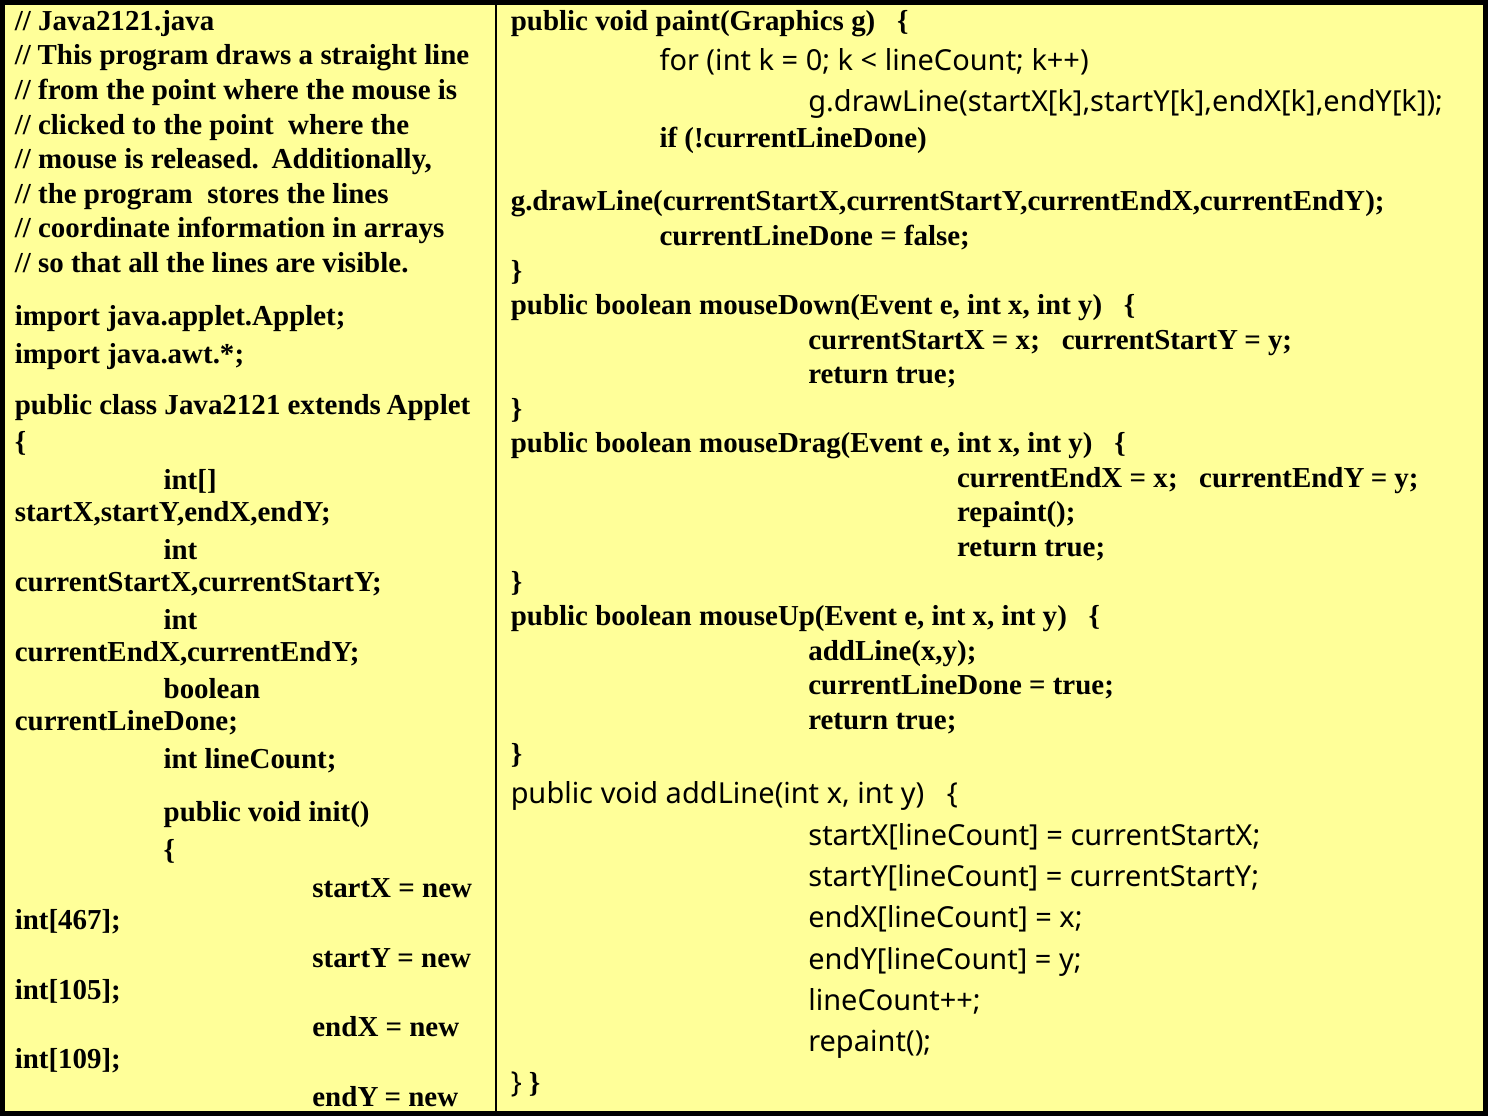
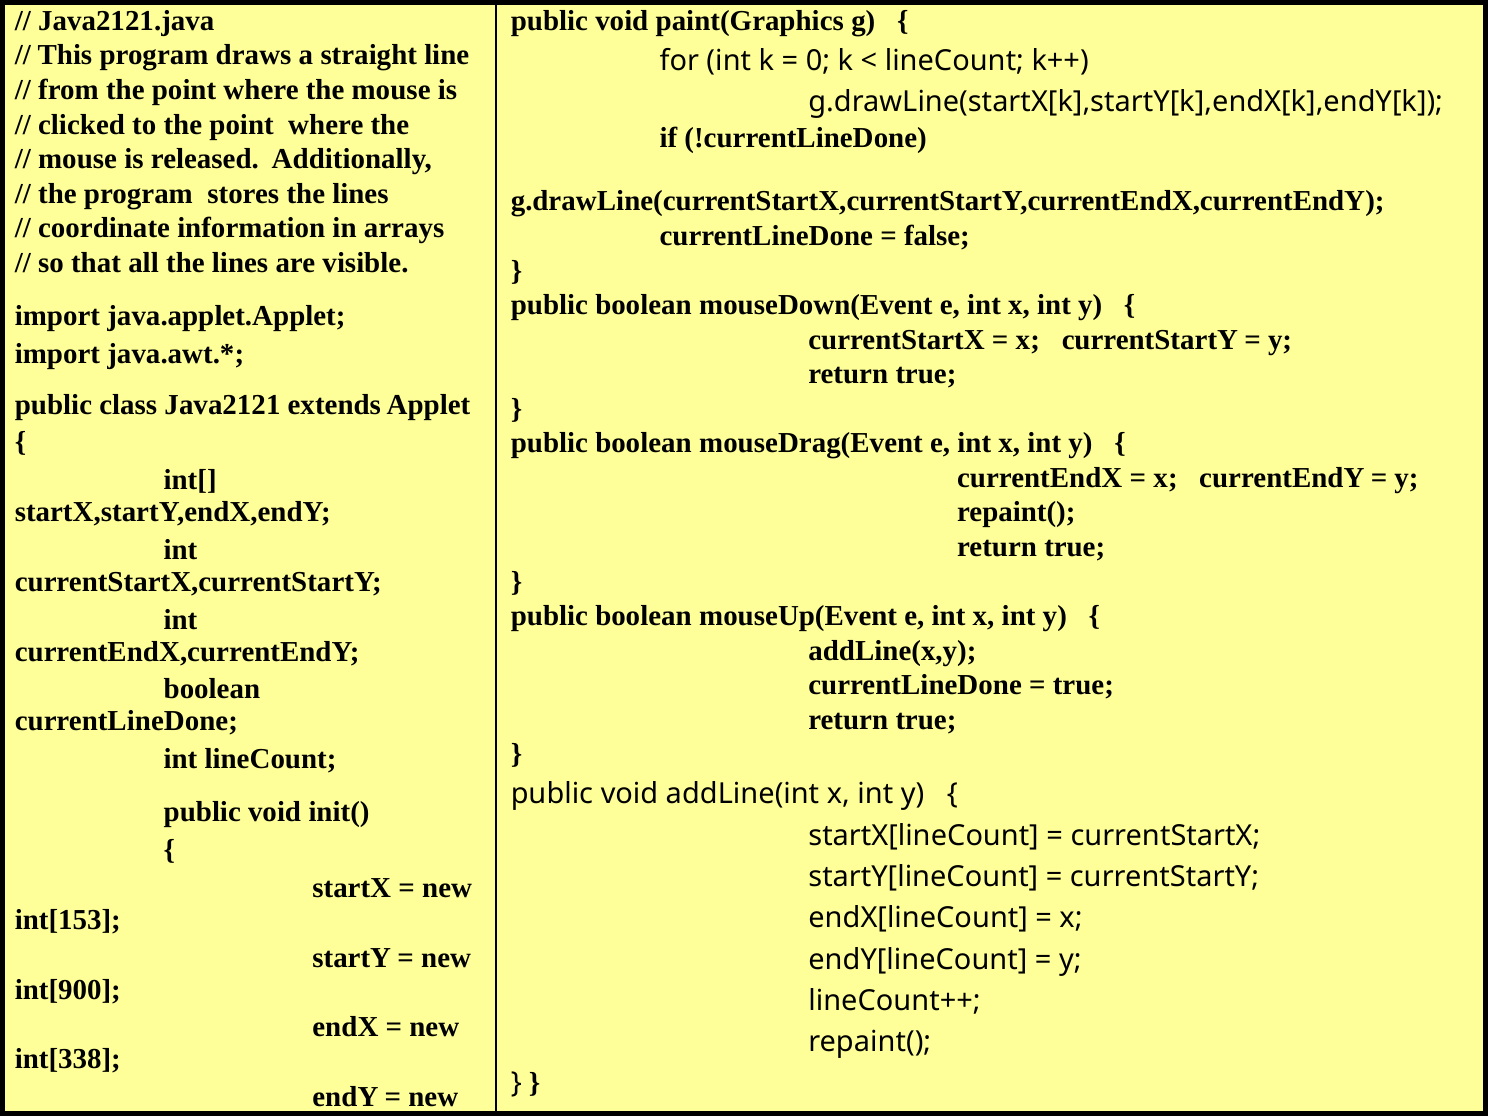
int[467: int[467 -> int[153
int[105: int[105 -> int[900
int[109: int[109 -> int[338
